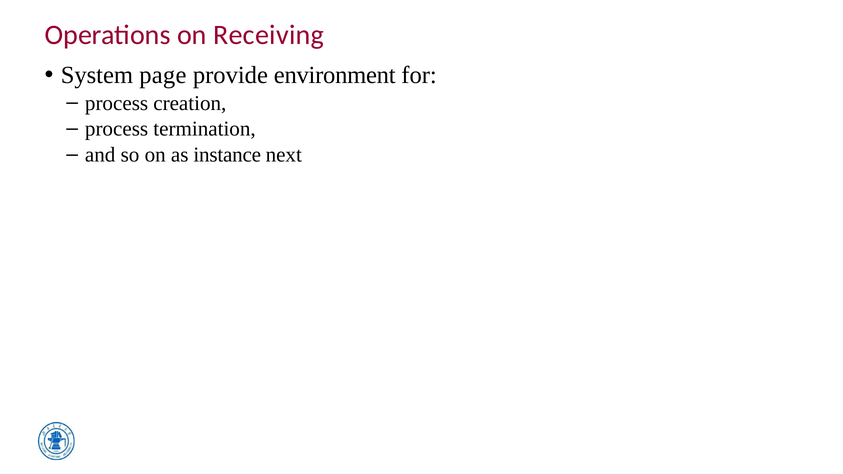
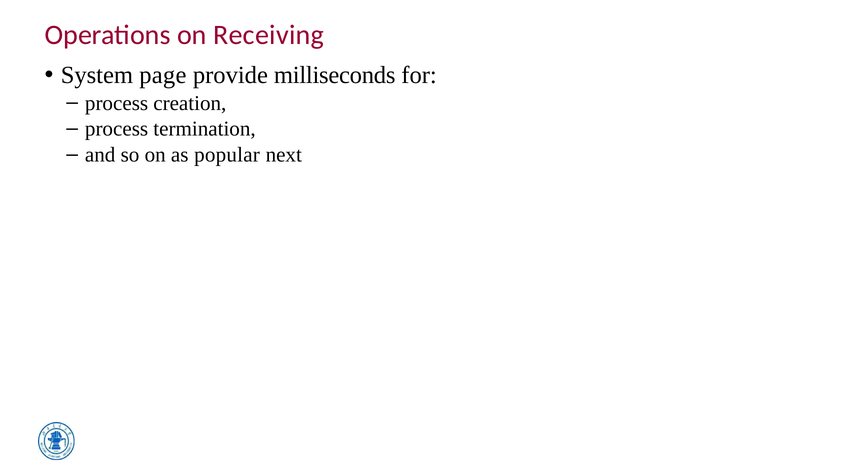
environment: environment -> milliseconds
instance: instance -> popular
